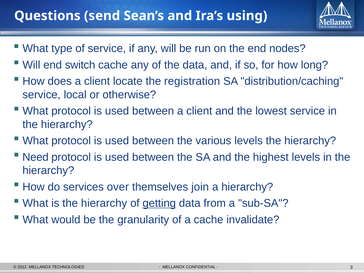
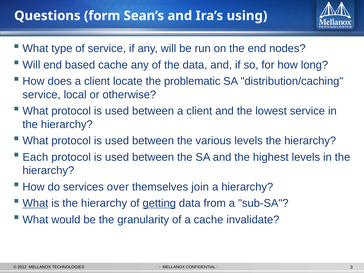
send: send -> form
switch: switch -> based
registration: registration -> problematic
Need: Need -> Each
What at (35, 203) underline: none -> present
